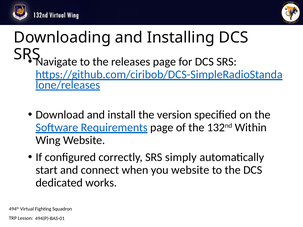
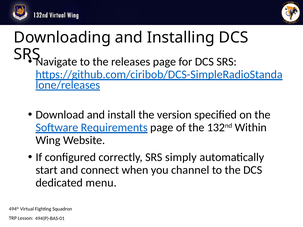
you website: website -> channel
works: works -> menu
